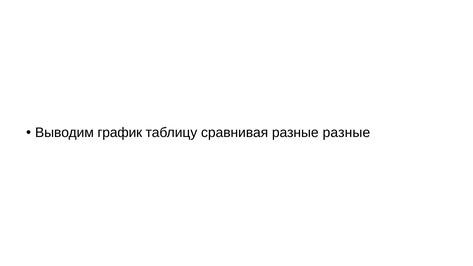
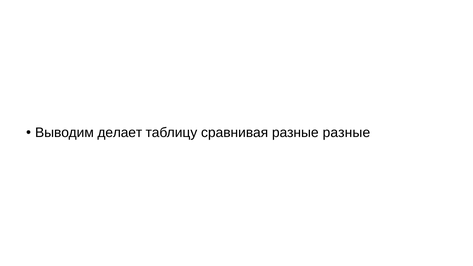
график: график -> делает
